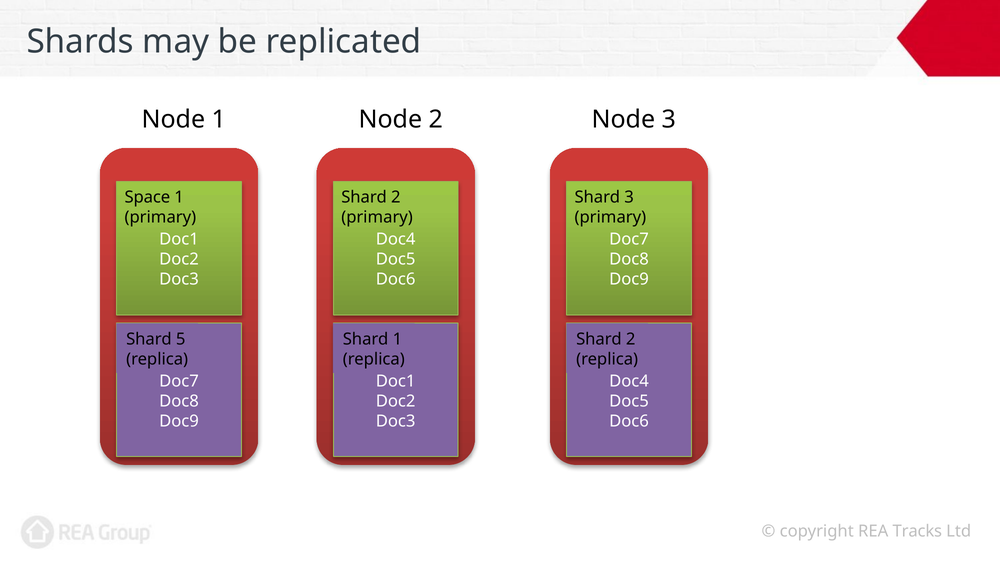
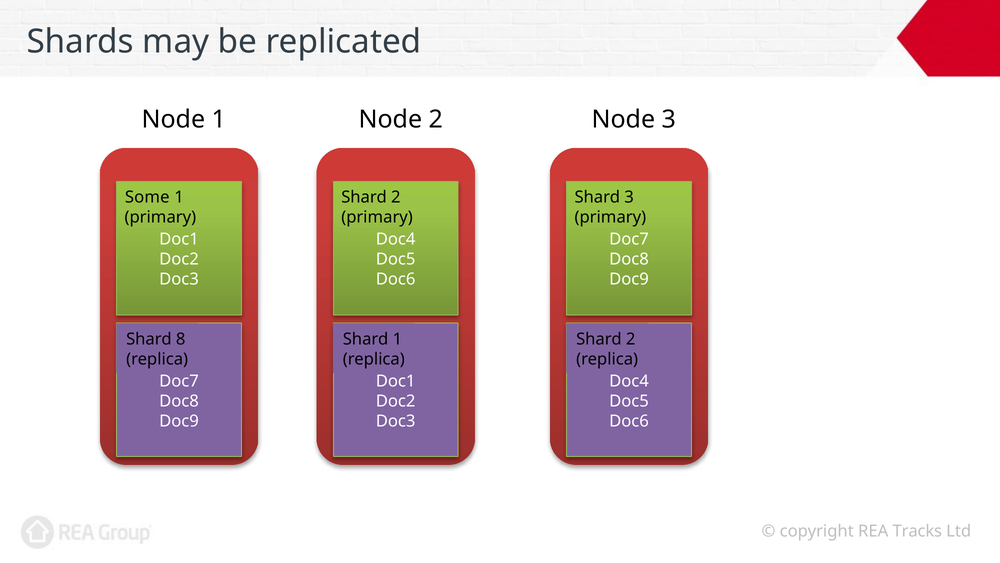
Space: Space -> Some
5: 5 -> 8
